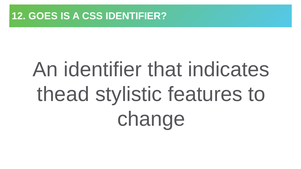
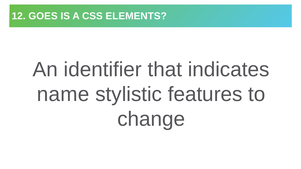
CSS IDENTIFIER: IDENTIFIER -> ELEMENTS
thead: thead -> name
